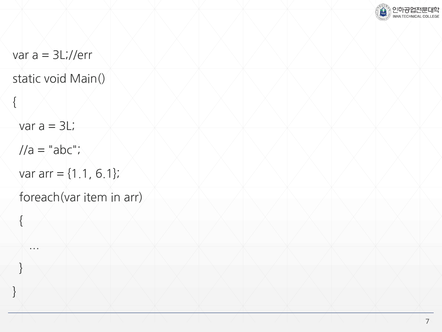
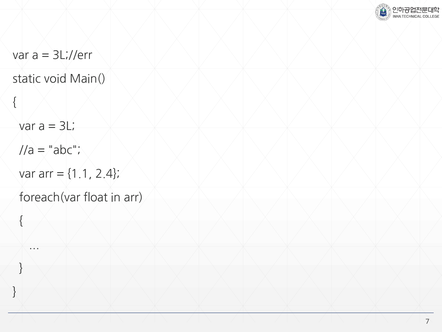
6.1: 6.1 -> 2.4
item: item -> float
